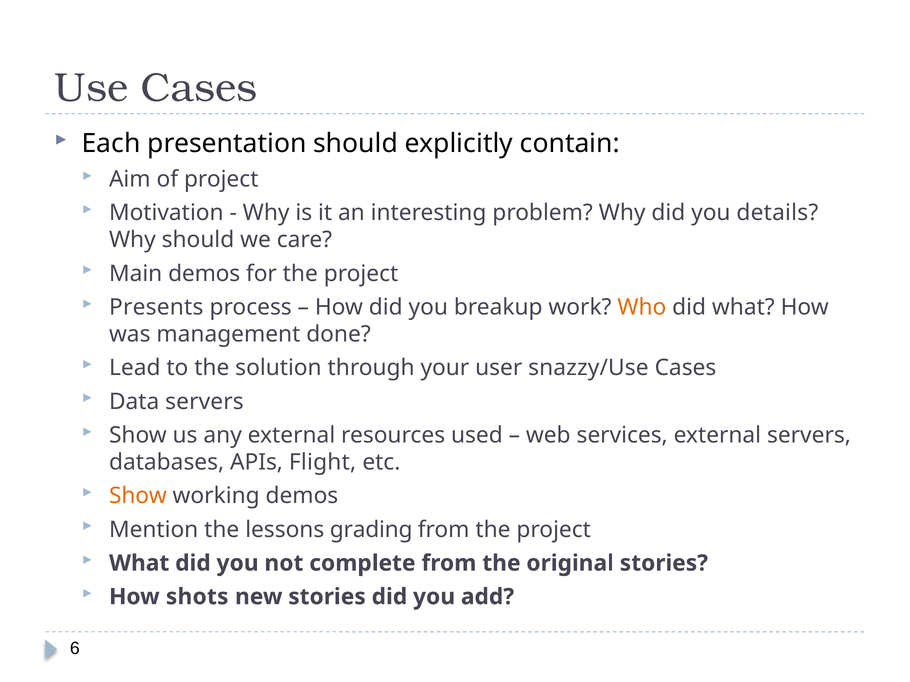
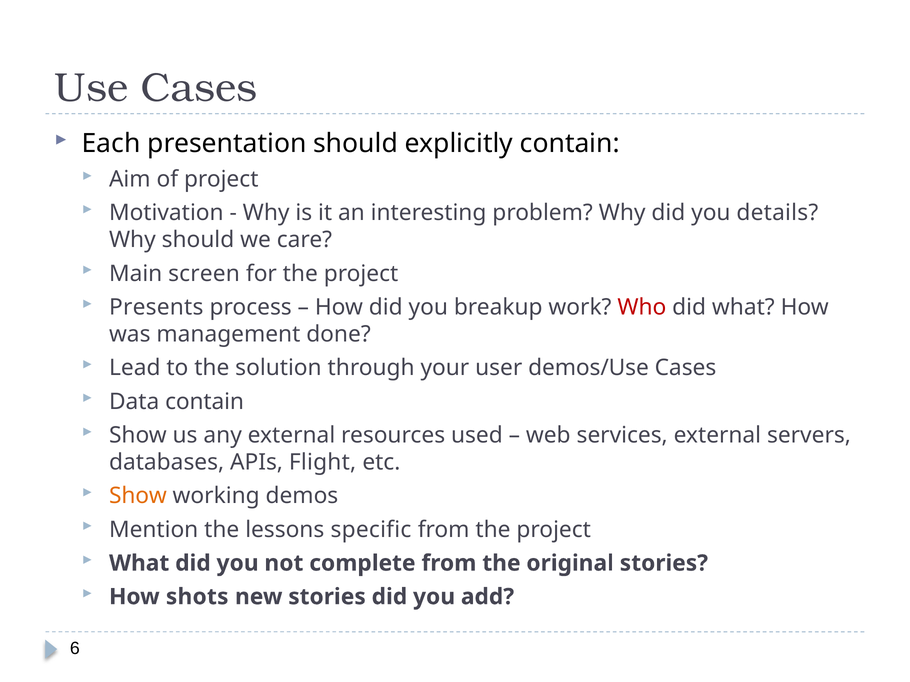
Main demos: demos -> screen
Who colour: orange -> red
snazzy/Use: snazzy/Use -> demos/Use
Data servers: servers -> contain
grading: grading -> specific
